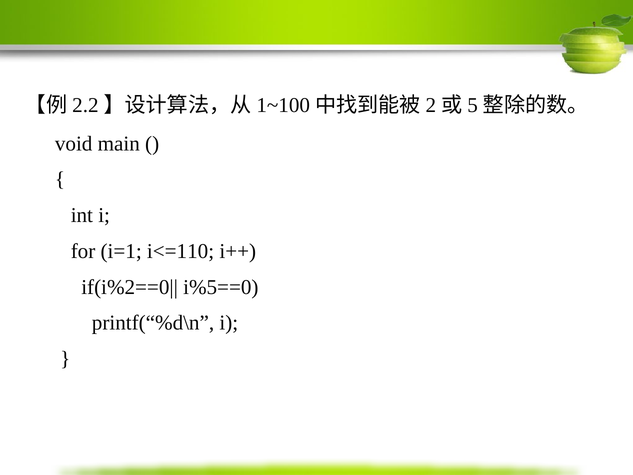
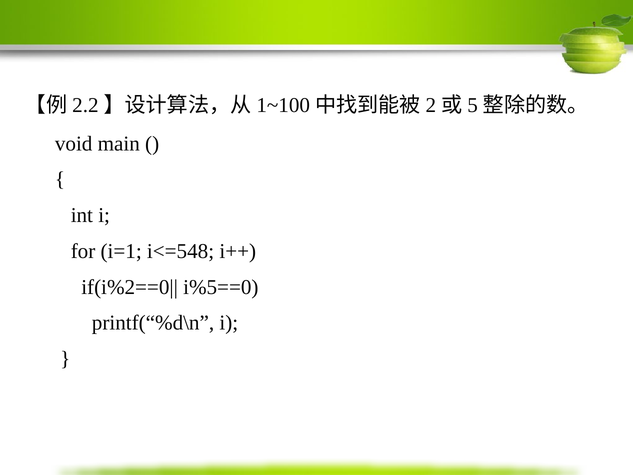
i<=110: i<=110 -> i<=548
